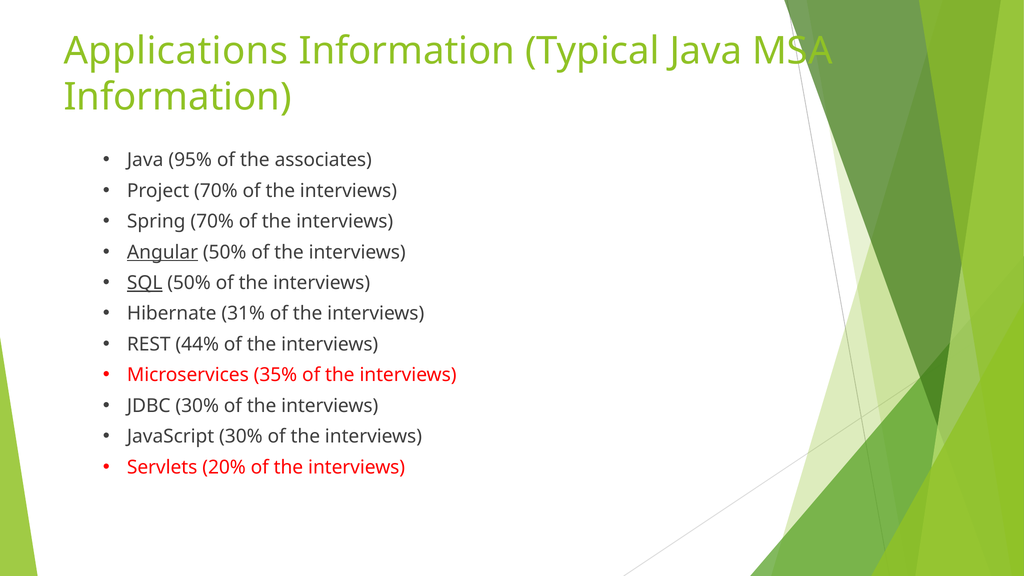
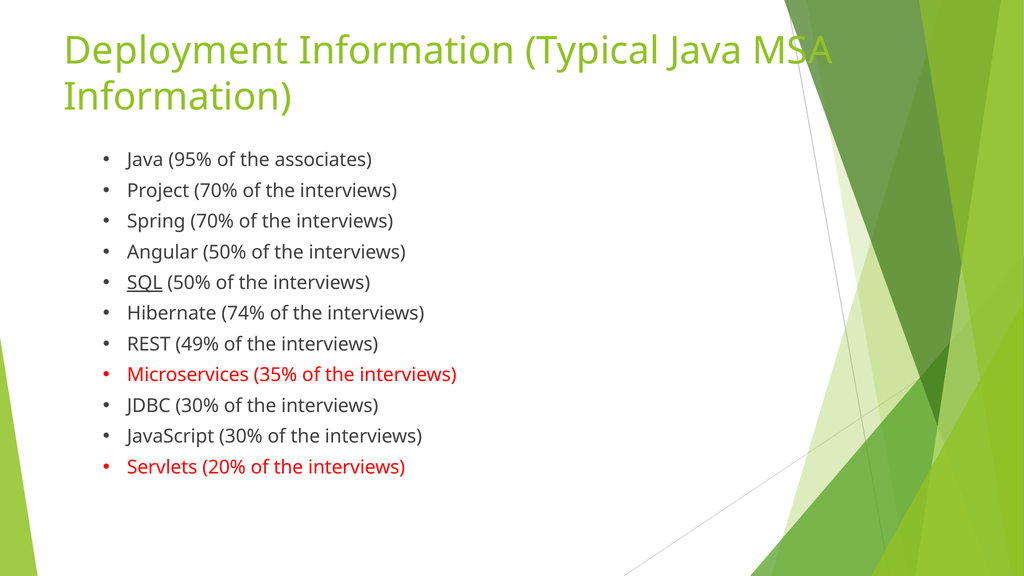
Applications: Applications -> Deployment
Angular underline: present -> none
31%: 31% -> 74%
44%: 44% -> 49%
